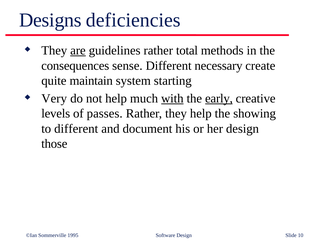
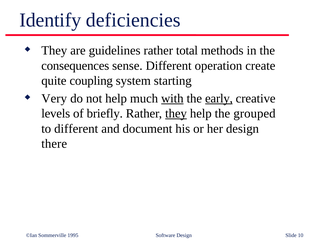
Designs: Designs -> Identify
are underline: present -> none
necessary: necessary -> operation
maintain: maintain -> coupling
passes: passes -> briefly
they at (176, 114) underline: none -> present
showing: showing -> grouped
those: those -> there
